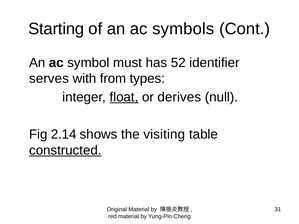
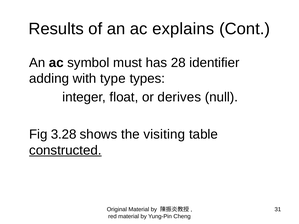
Starting: Starting -> Results
symbols: symbols -> explains
52: 52 -> 28
serves: serves -> adding
from: from -> type
float underline: present -> none
2.14: 2.14 -> 3.28
